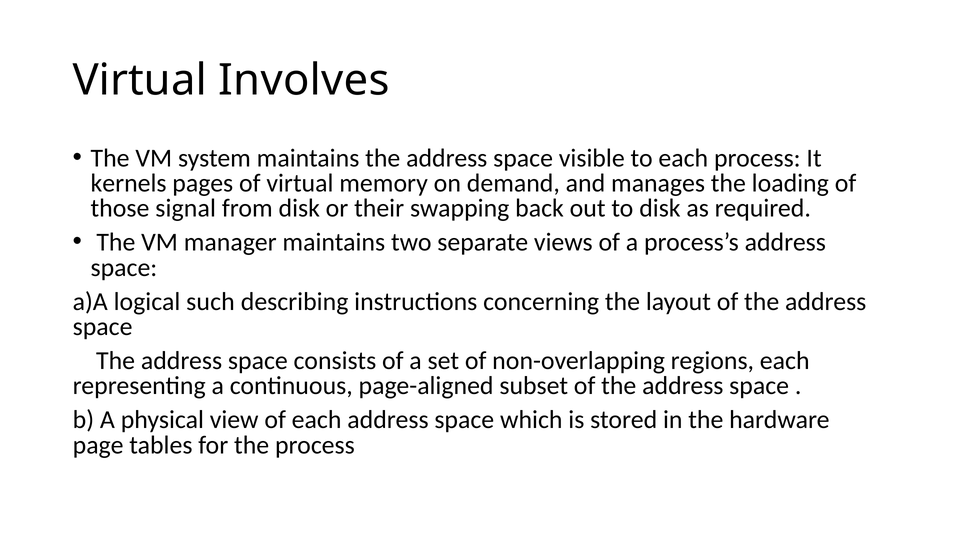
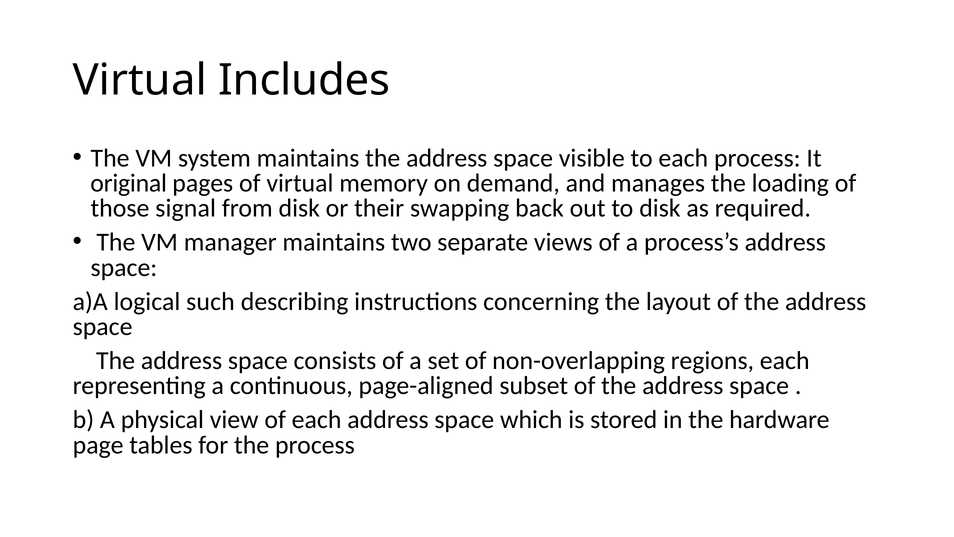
Involves: Involves -> Includes
kernels: kernels -> original
